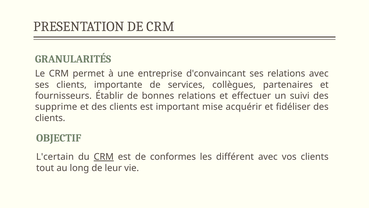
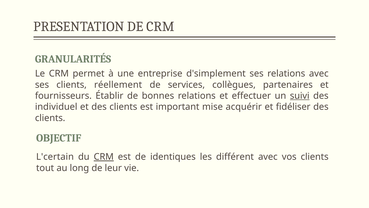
d'convaincant: d'convaincant -> d'simplement
importante: importante -> réellement
suivi underline: none -> present
supprime: supprime -> individuel
conformes: conformes -> identiques
